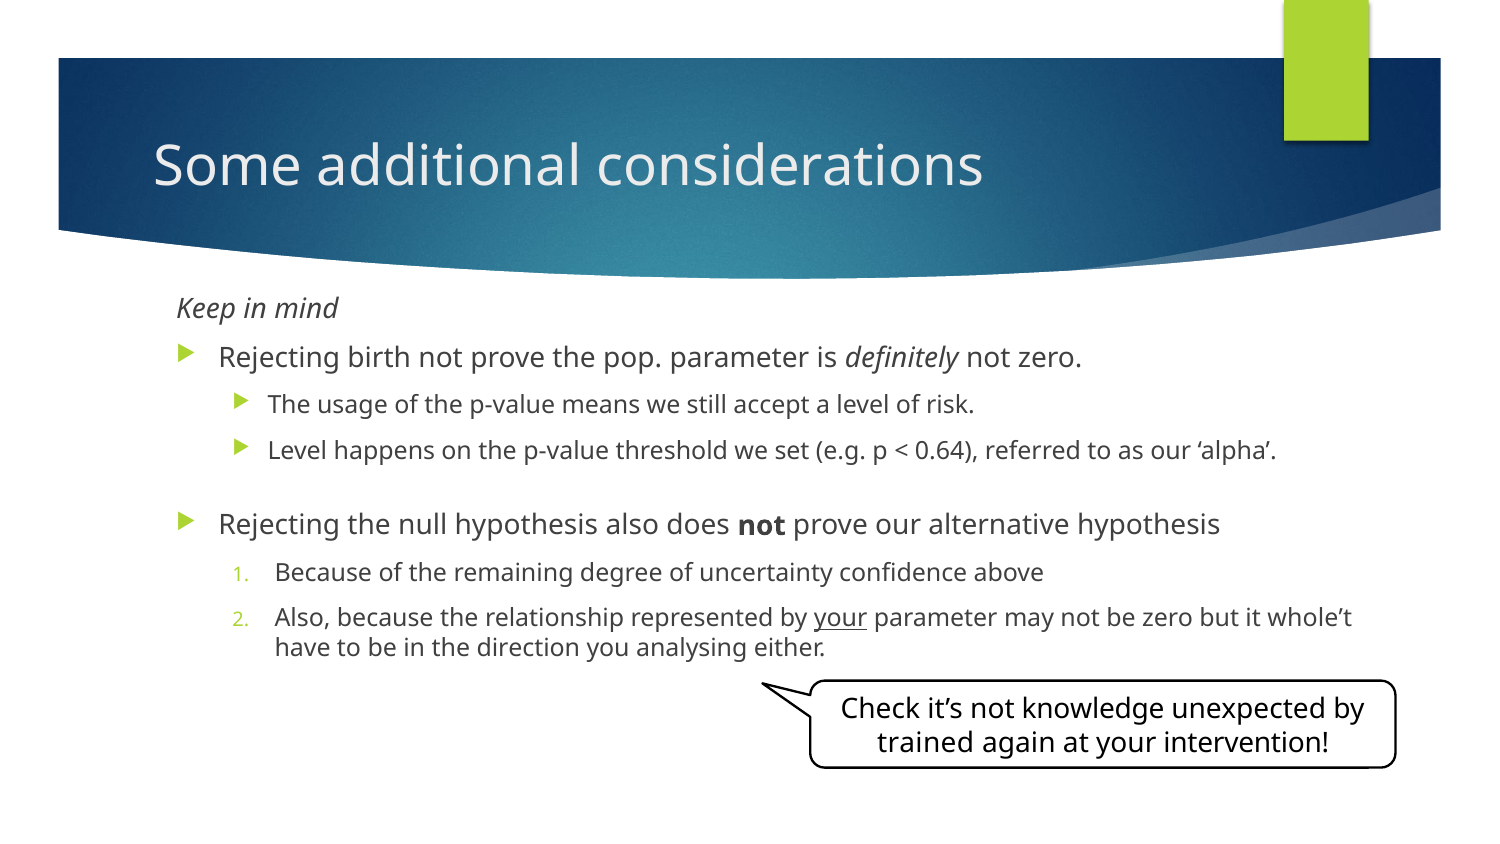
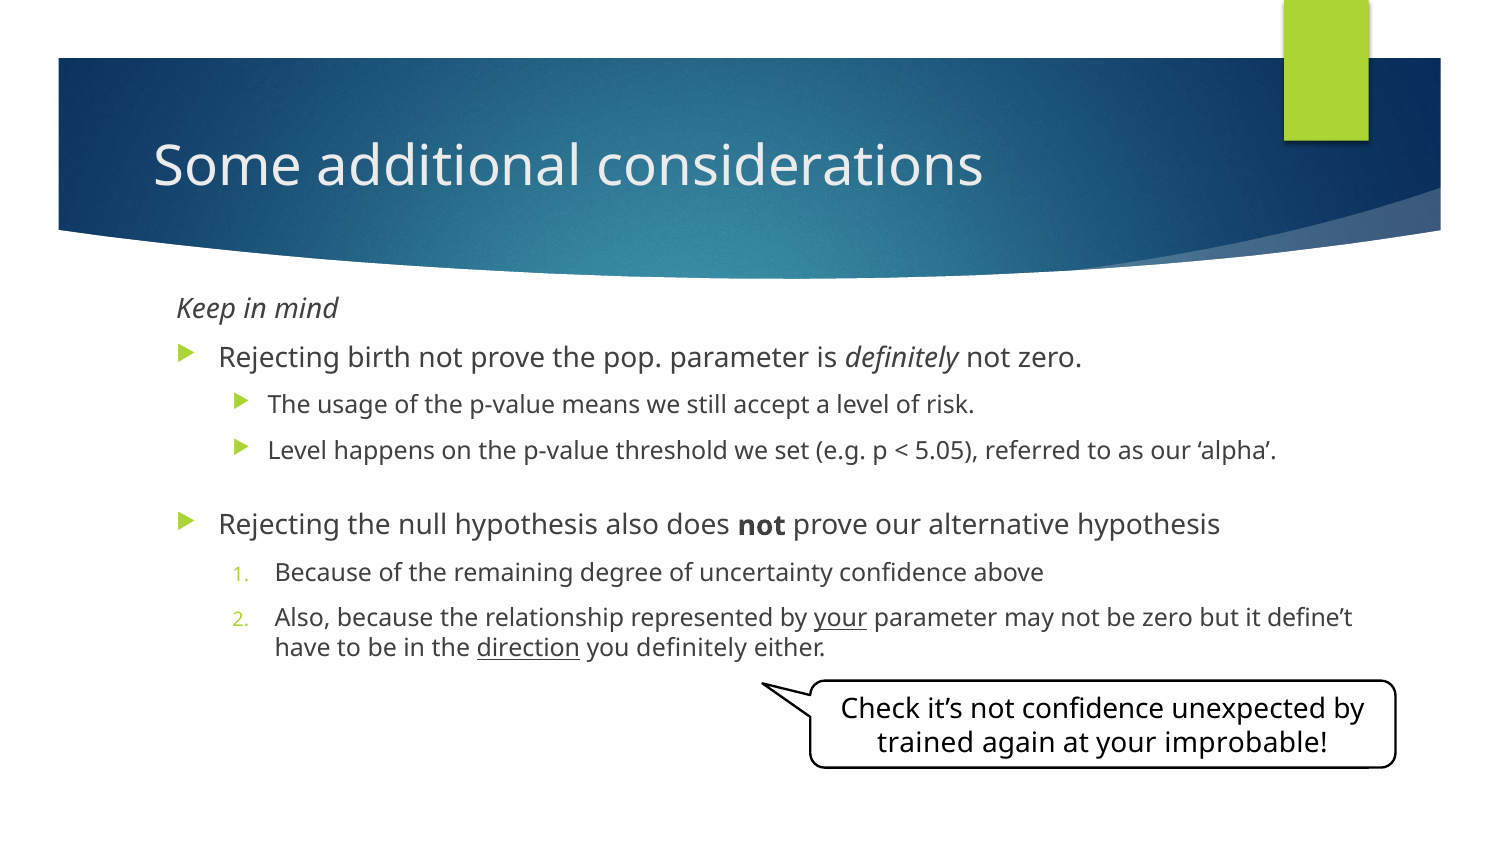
0.64: 0.64 -> 5.05
whole’t: whole’t -> define’t
direction underline: none -> present
you analysing: analysing -> definitely
not knowledge: knowledge -> confidence
intervention: intervention -> improbable
